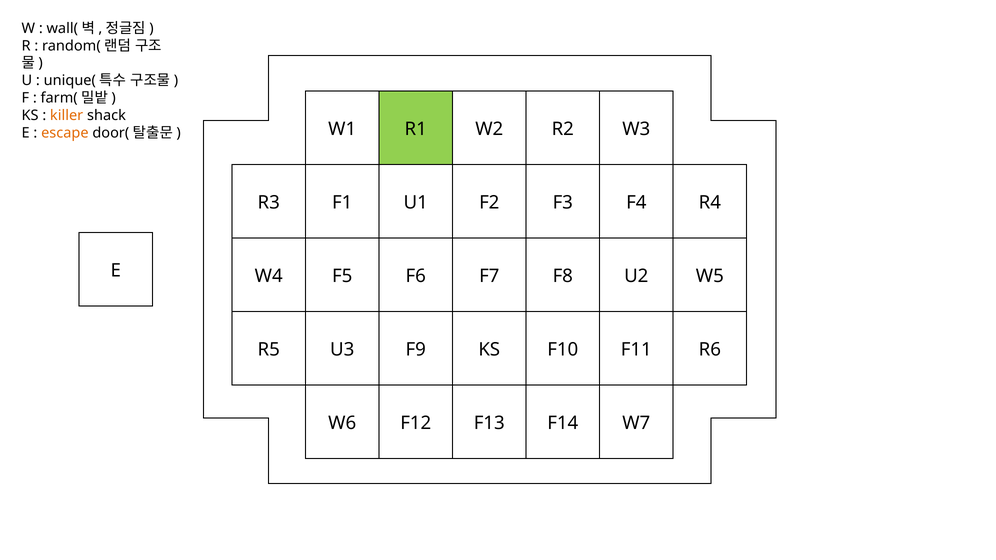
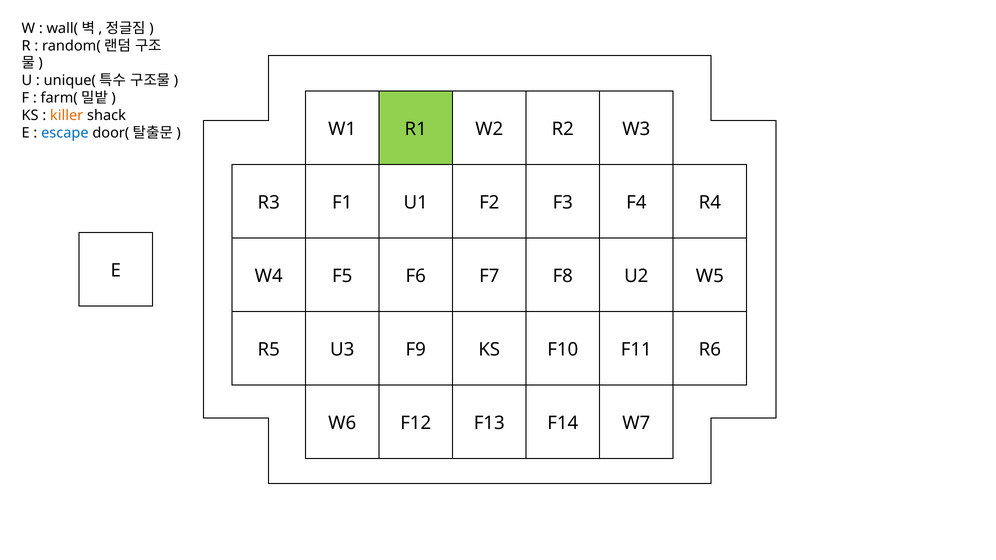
escape colour: orange -> blue
